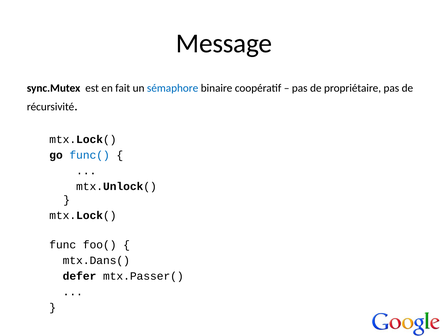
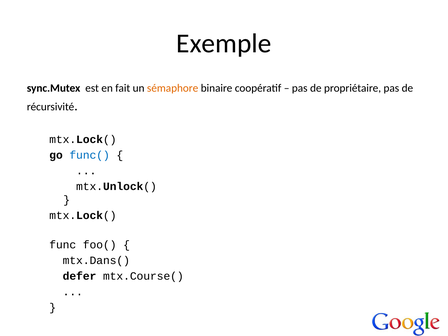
Message: Message -> Exemple
sémaphore colour: blue -> orange
mtx.Passer(: mtx.Passer( -> mtx.Course(
